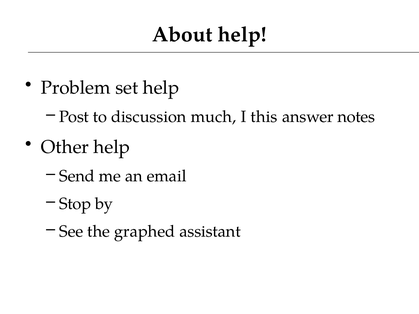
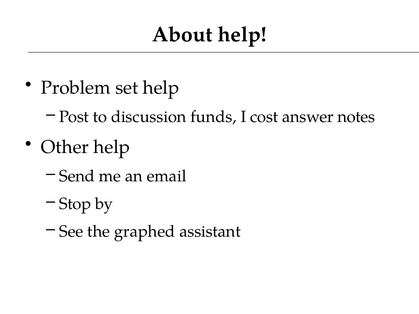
much: much -> funds
this: this -> cost
